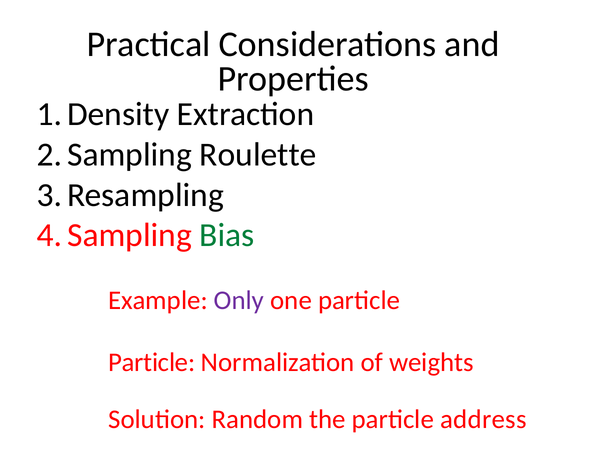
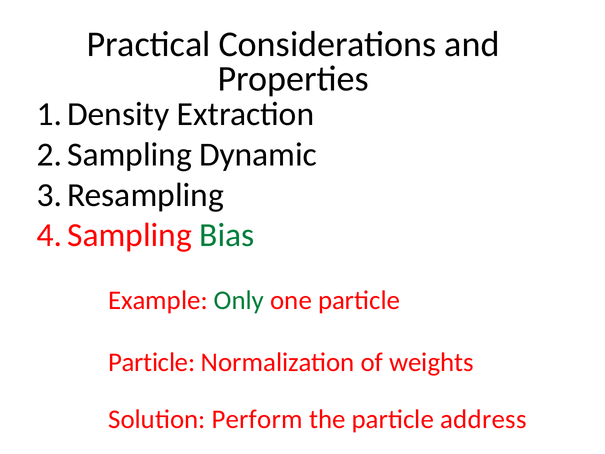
Roulette: Roulette -> Dynamic
Only colour: purple -> green
Random: Random -> Perform
